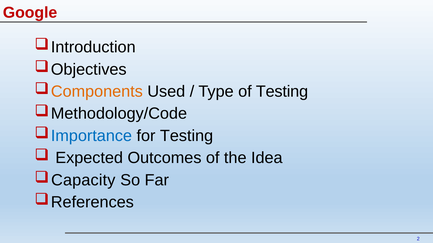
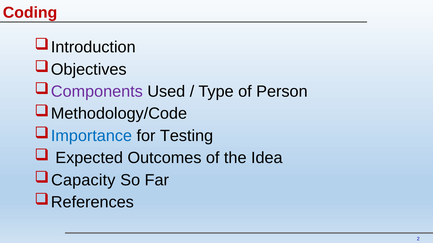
Google: Google -> Coding
Components colour: orange -> purple
of Testing: Testing -> Person
